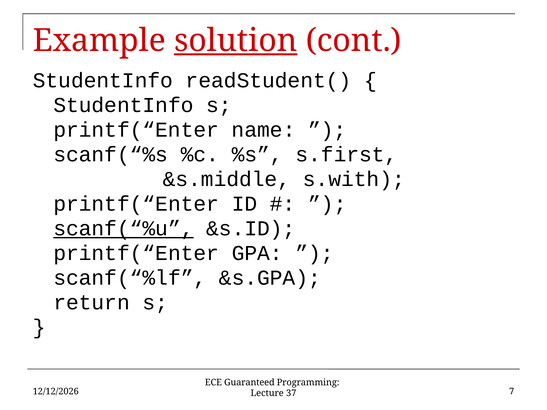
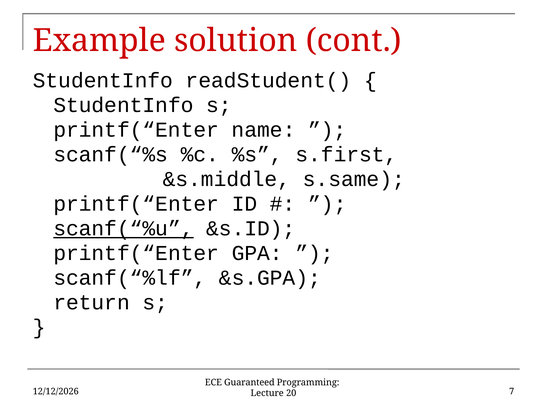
solution underline: present -> none
s.with: s.with -> s.same
37: 37 -> 20
